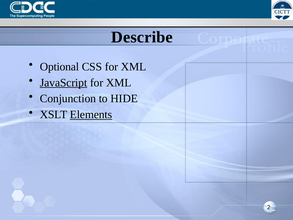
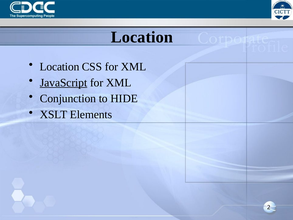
Describe at (142, 37): Describe -> Location
Optional at (59, 67): Optional -> Location
Elements underline: present -> none
